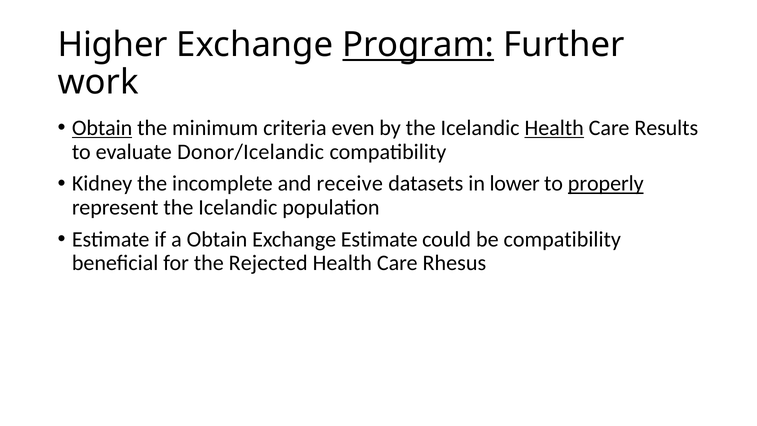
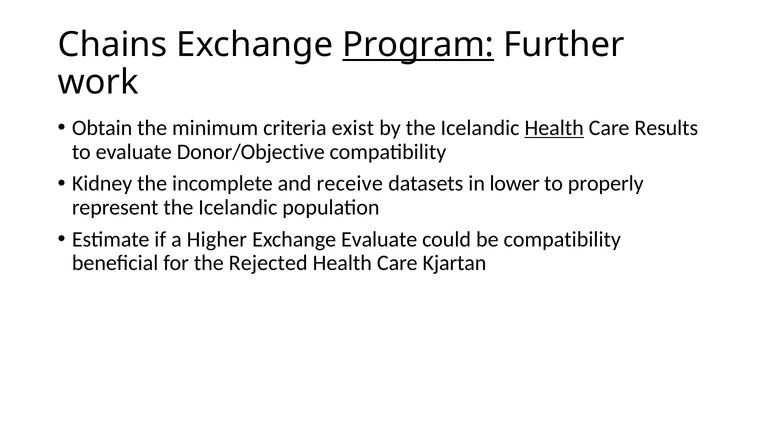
Higher: Higher -> Chains
Obtain at (102, 128) underline: present -> none
even: even -> exist
Donor/Icelandic: Donor/Icelandic -> Donor/Objective
properly underline: present -> none
a Obtain: Obtain -> Higher
Exchange Estimate: Estimate -> Evaluate
Rhesus: Rhesus -> Kjartan
